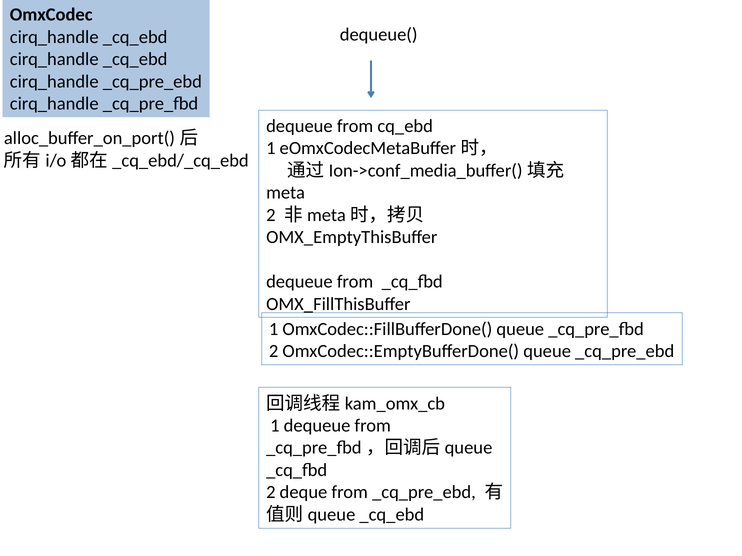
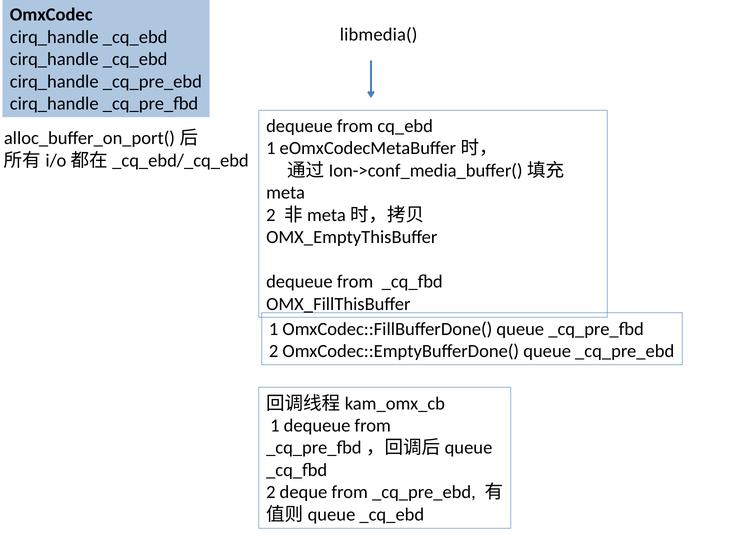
dequeue(: dequeue( -> libmedia(
